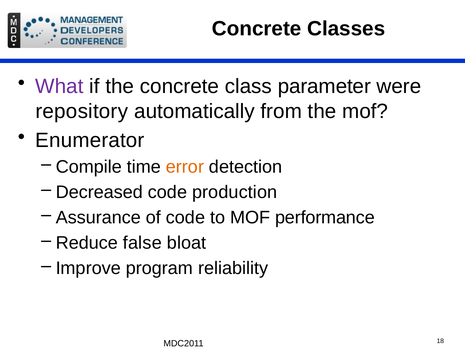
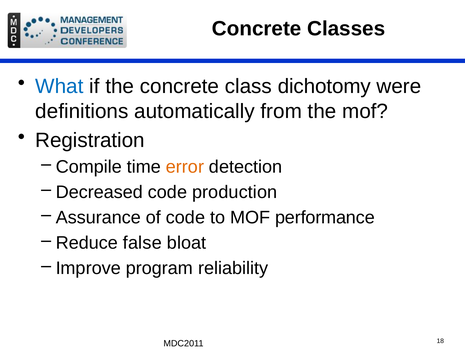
What colour: purple -> blue
parameter: parameter -> dichotomy
repository: repository -> definitions
Enumerator: Enumerator -> Registration
